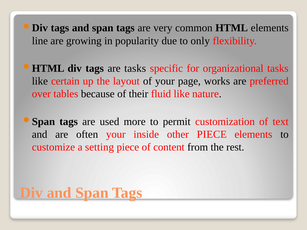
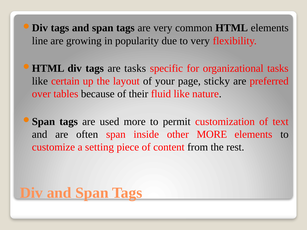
to only: only -> very
works: works -> sticky
often your: your -> span
other PIECE: PIECE -> MORE
